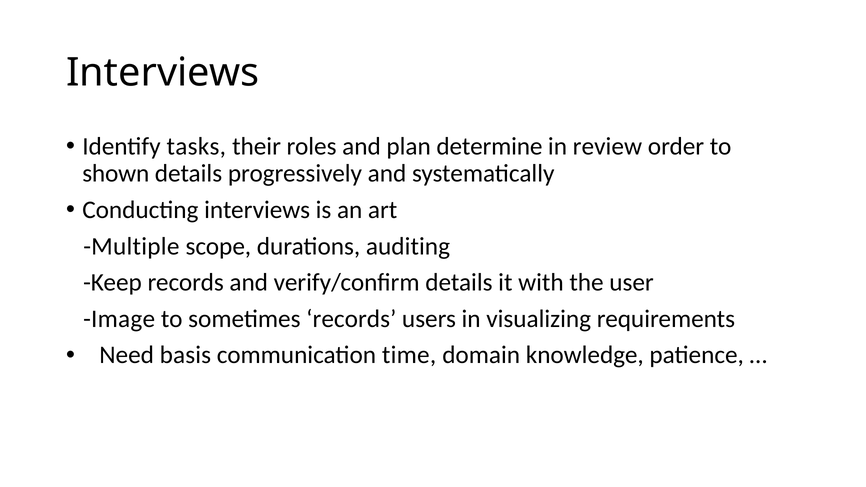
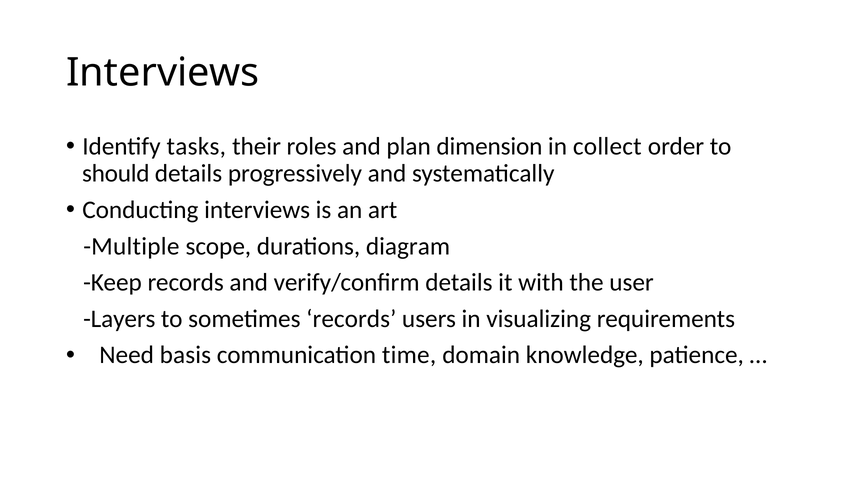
determine: determine -> dimension
review: review -> collect
shown: shown -> should
auditing: auditing -> diagram
Image: Image -> Layers
